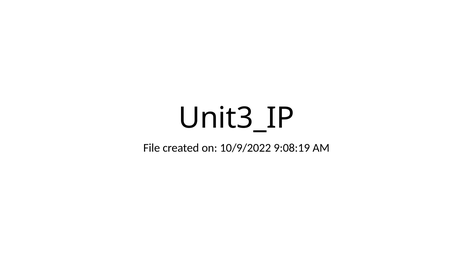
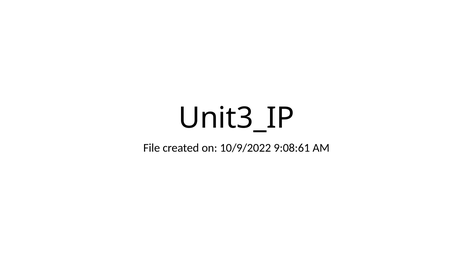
9:08:19: 9:08:19 -> 9:08:61
